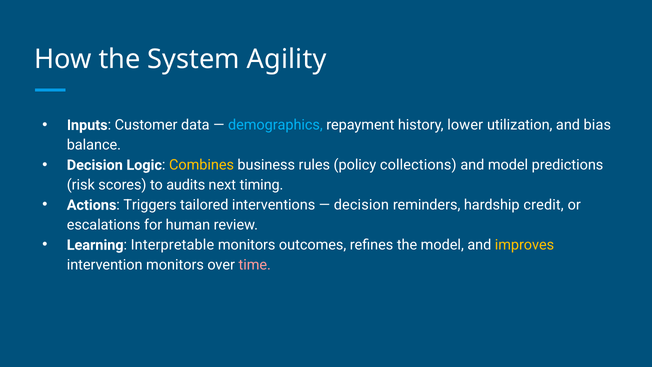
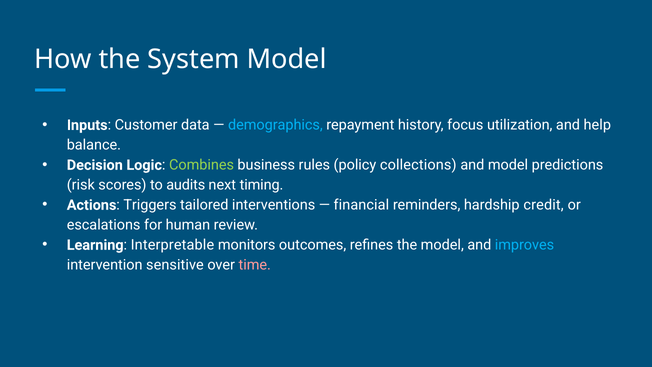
System Agility: Agility -> Model
lower: lower -> focus
bias: bias -> help
Combines colour: yellow -> light green
decision at (361, 205): decision -> financial
improves colour: yellow -> light blue
intervention monitors: monitors -> sensitive
